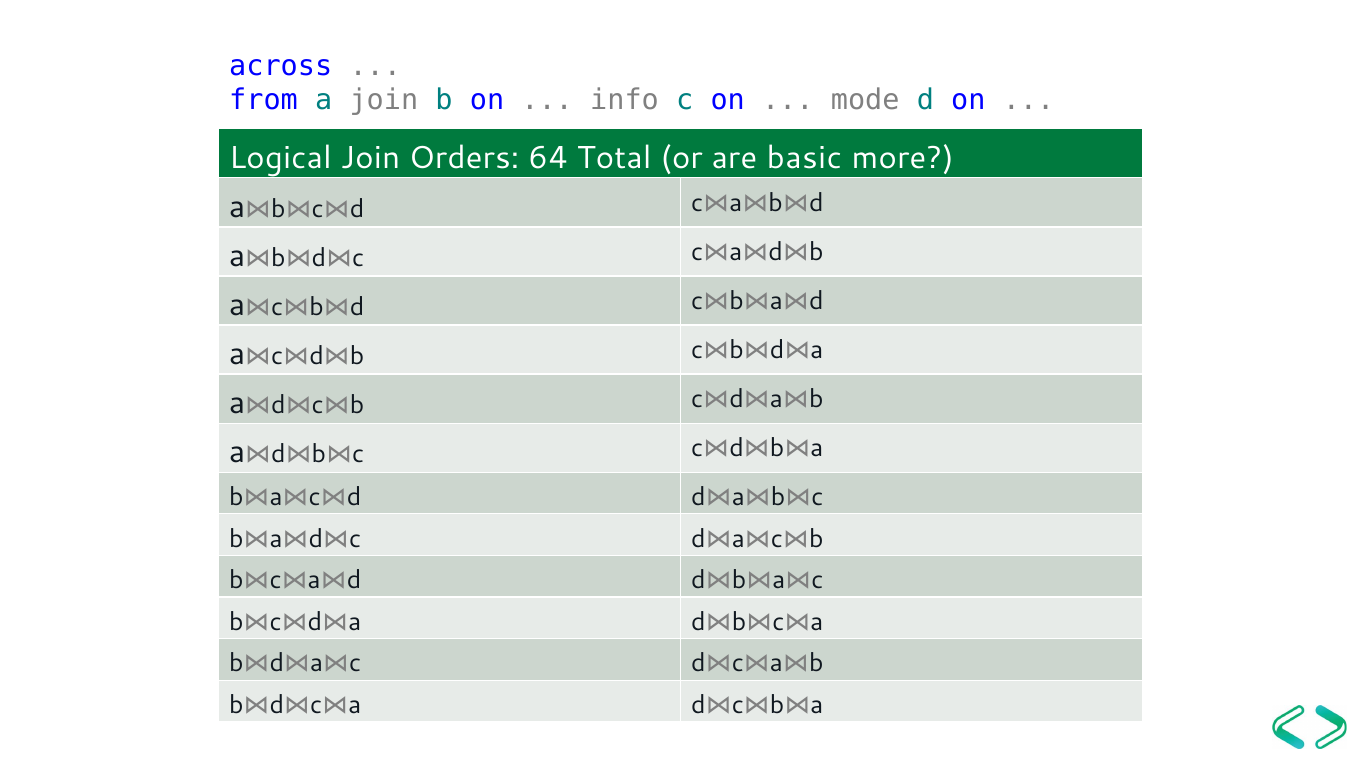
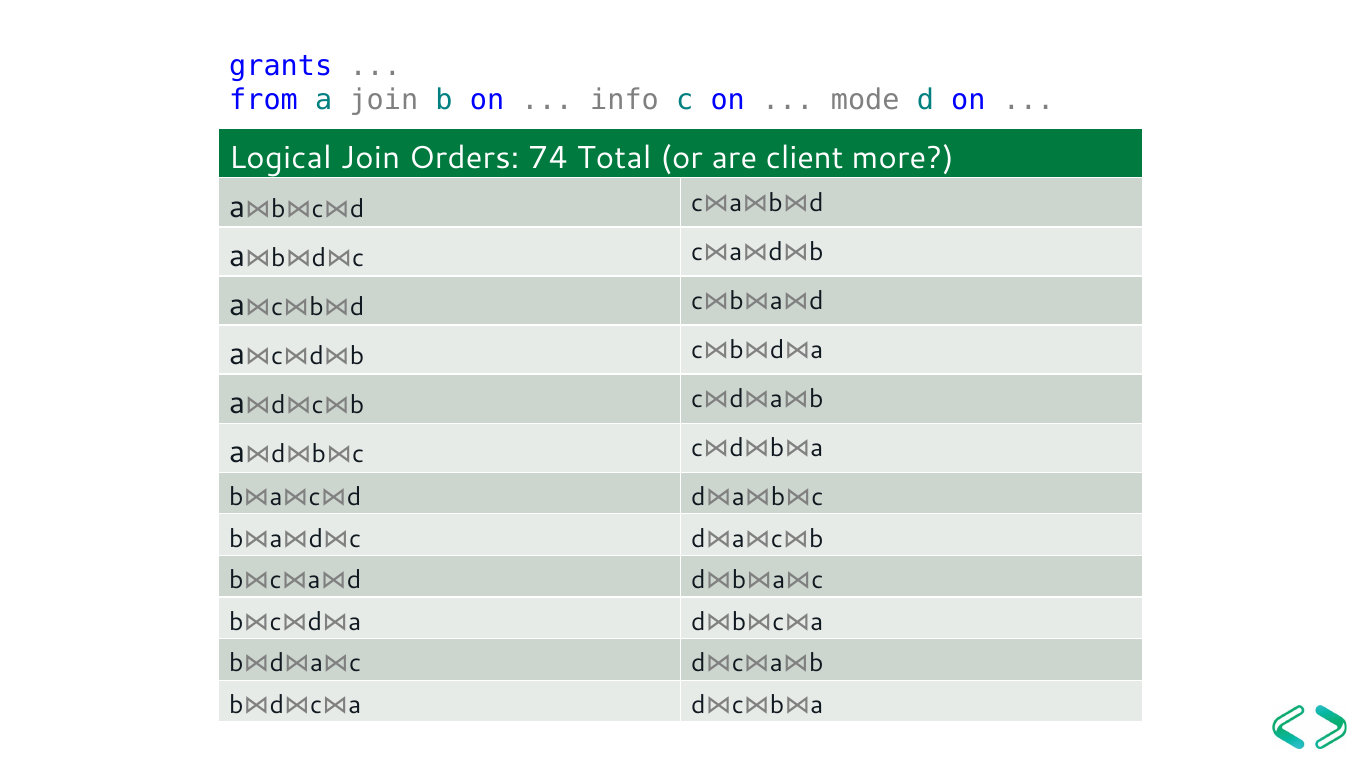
across: across -> grants
64: 64 -> 74
basic: basic -> client
